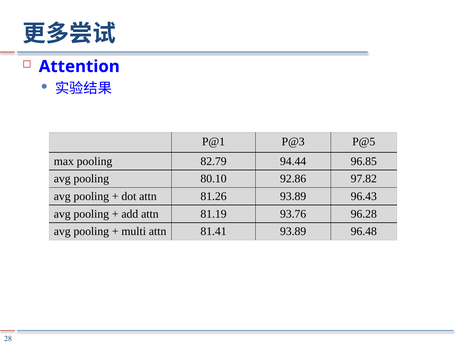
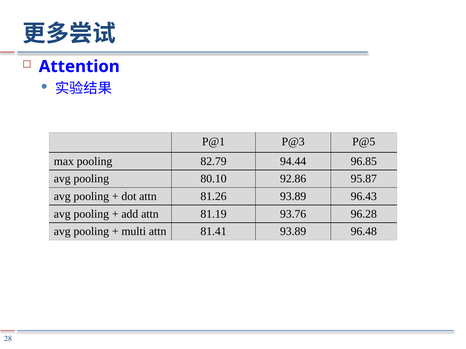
97.82: 97.82 -> 95.87
